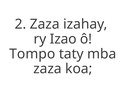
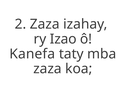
Tompo: Tompo -> Kanefa
